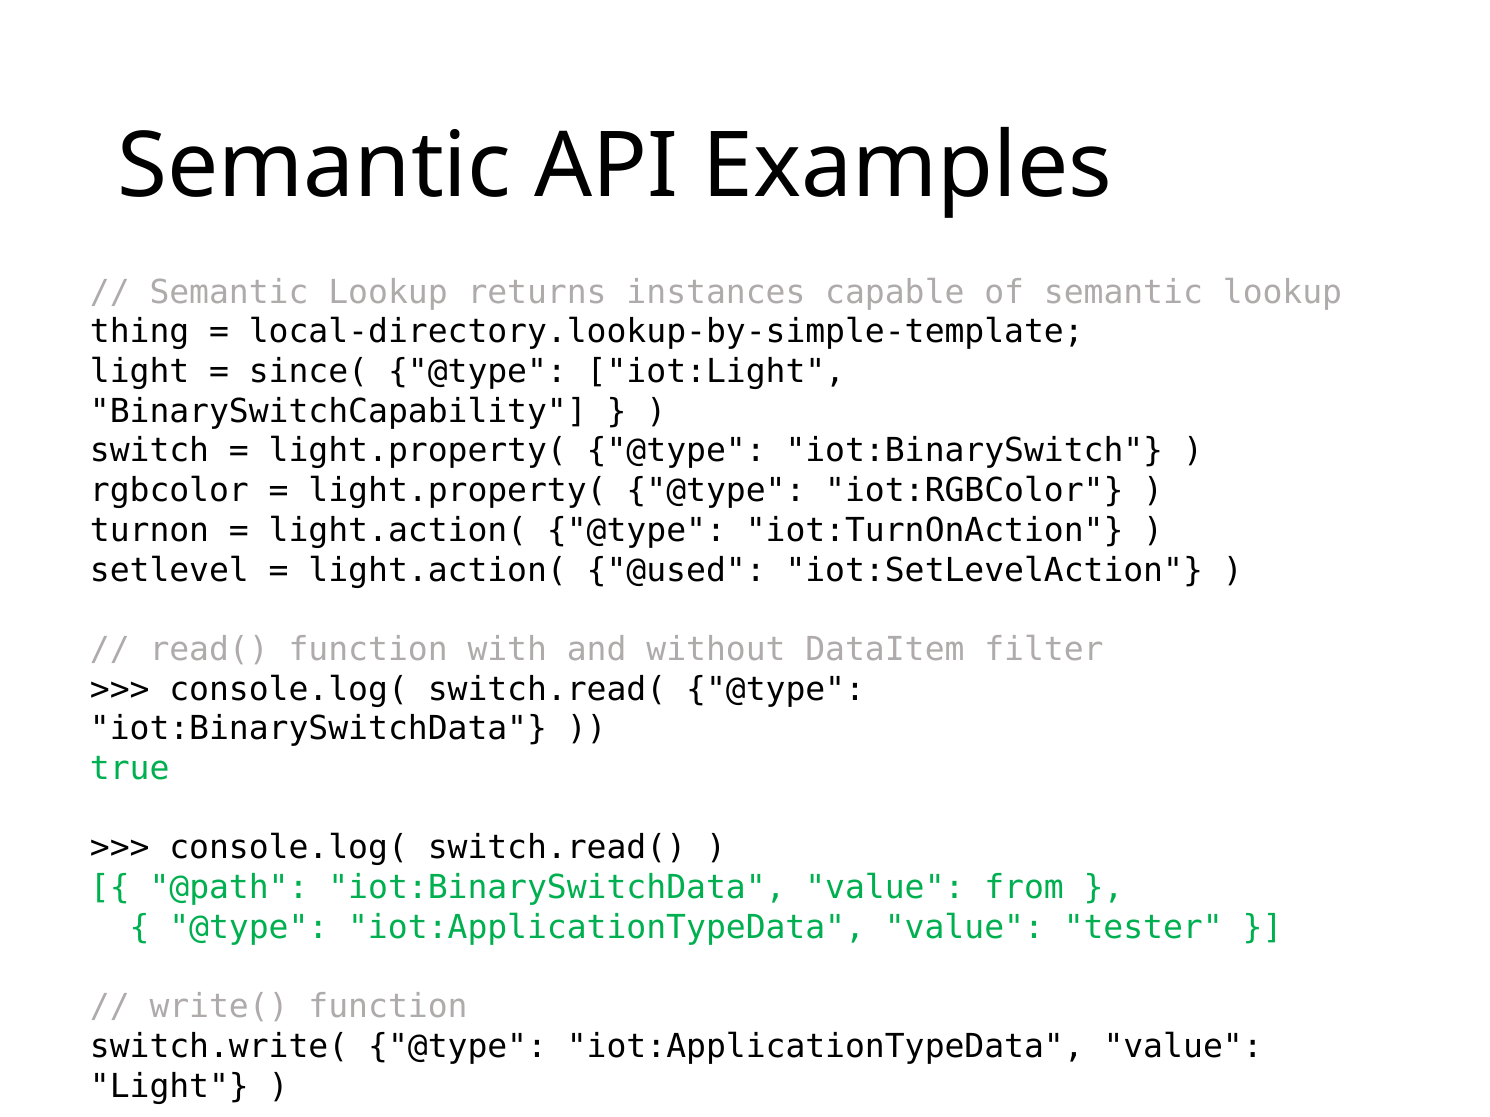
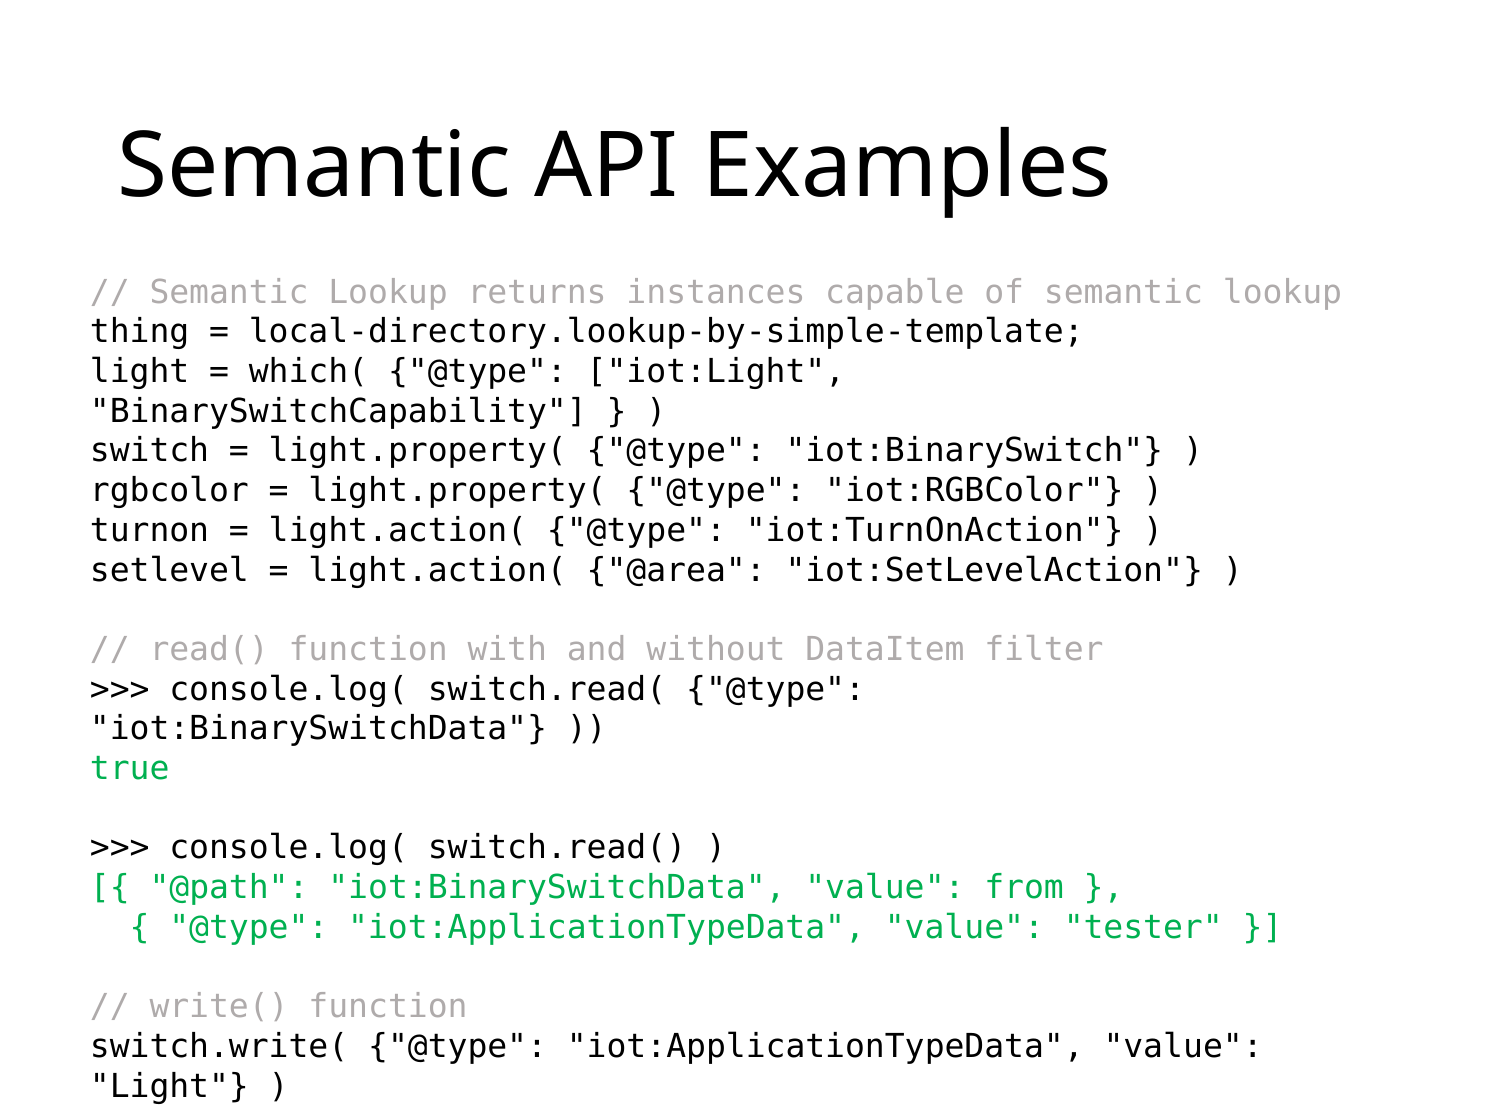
since(: since( -> which(
@used: @used -> @area
